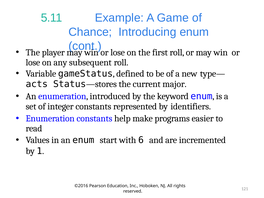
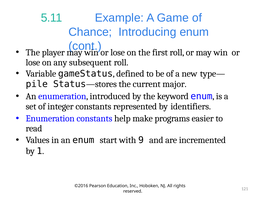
acts: acts -> pile
6: 6 -> 9
